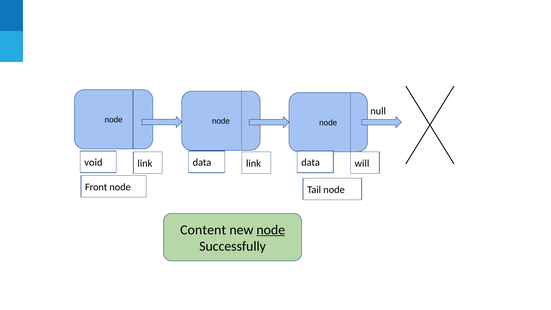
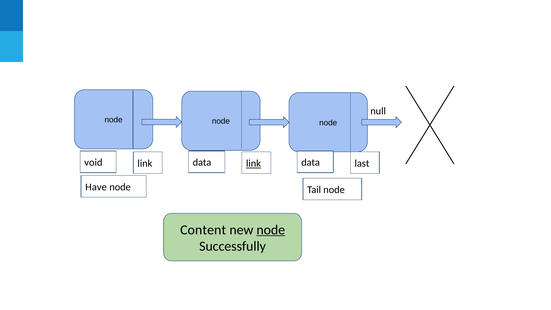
will: will -> last
link at (253, 163) underline: none -> present
Front: Front -> Have
